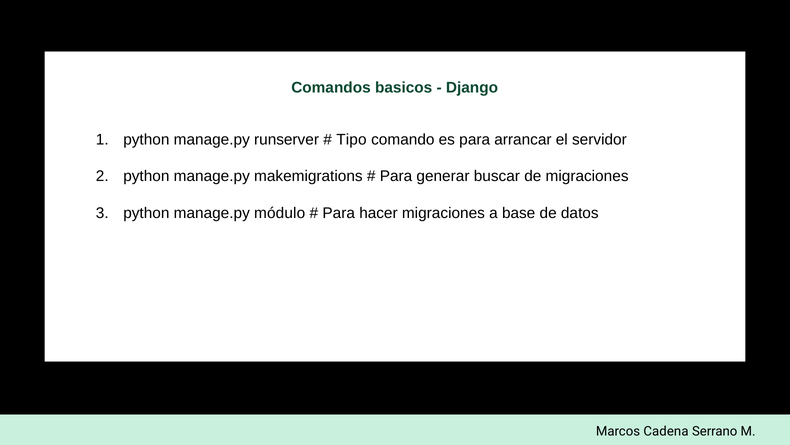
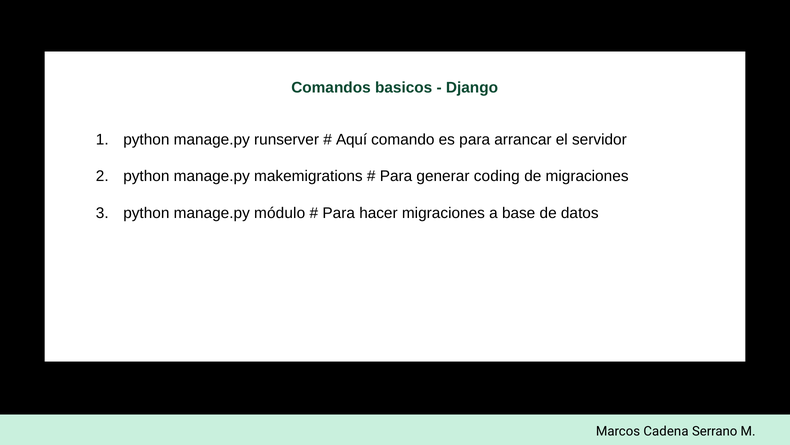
Tipo: Tipo -> Aquí
buscar: buscar -> coding
